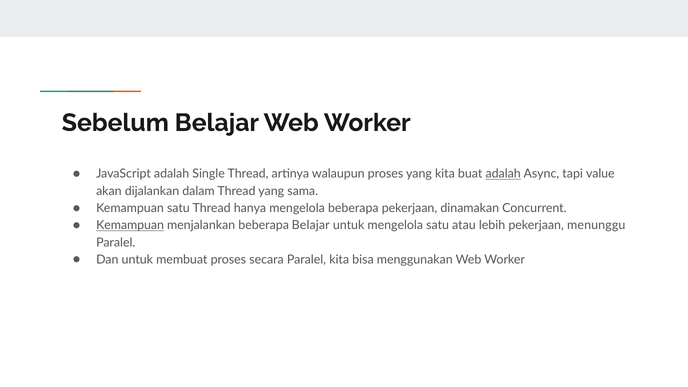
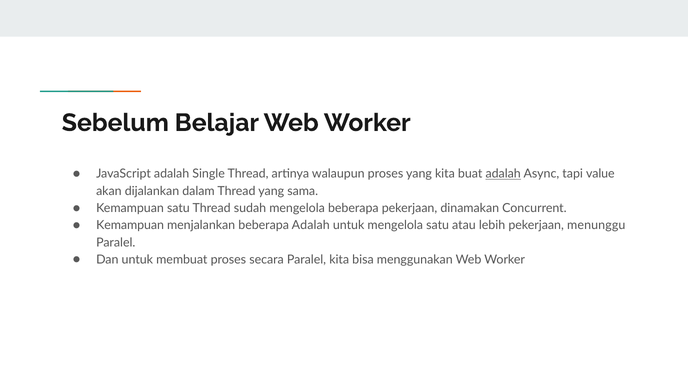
hanya: hanya -> sudah
Kemampuan at (130, 225) underline: present -> none
beberapa Belajar: Belajar -> Adalah
